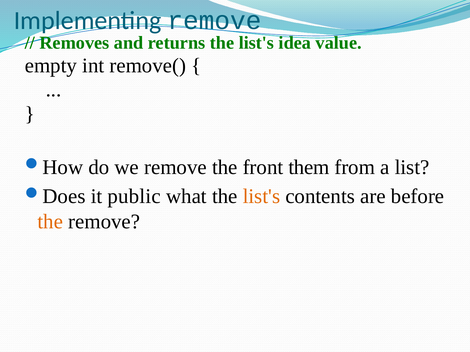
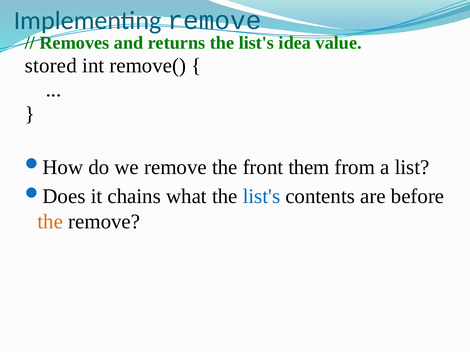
empty: empty -> stored
public: public -> chains
list's at (261, 197) colour: orange -> blue
